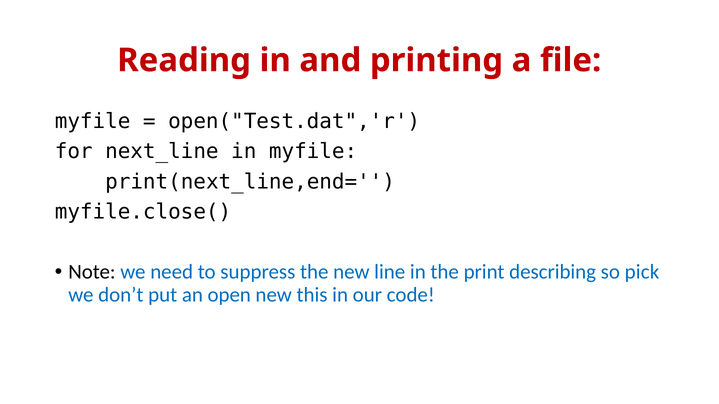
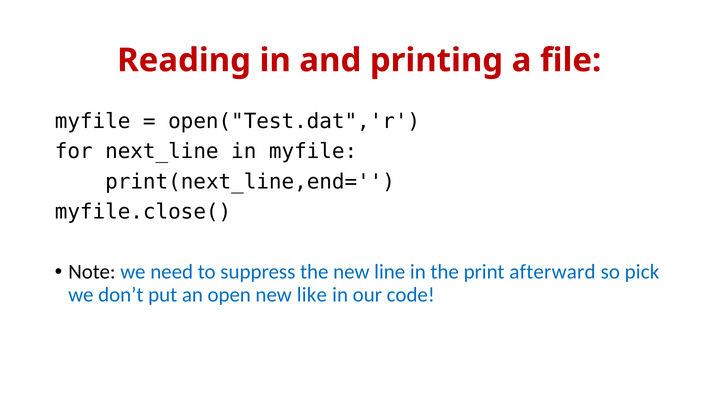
describing: describing -> afterward
this: this -> like
